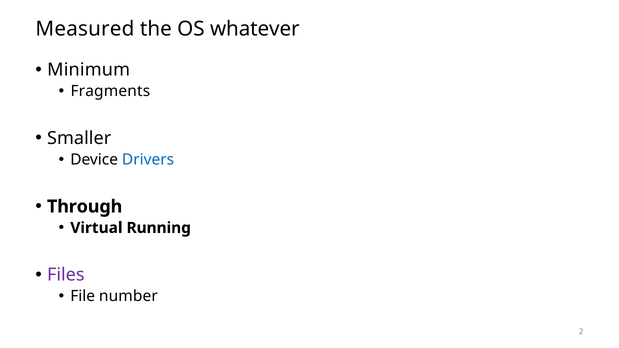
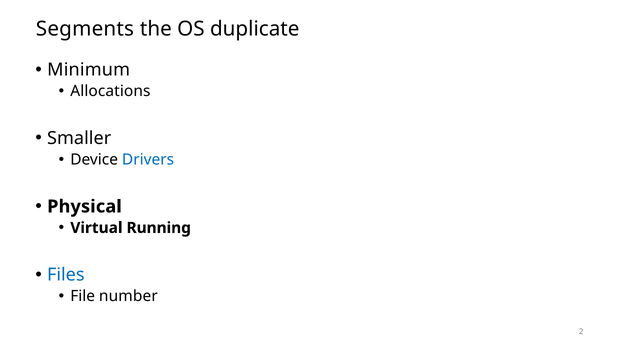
Measured: Measured -> Segments
whatever: whatever -> duplicate
Fragments: Fragments -> Allocations
Through: Through -> Physical
Files colour: purple -> blue
